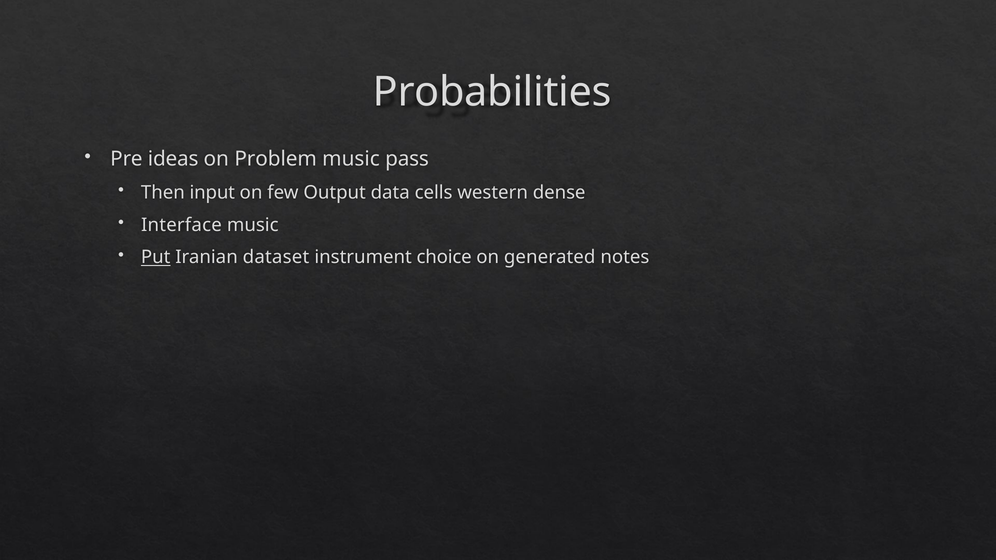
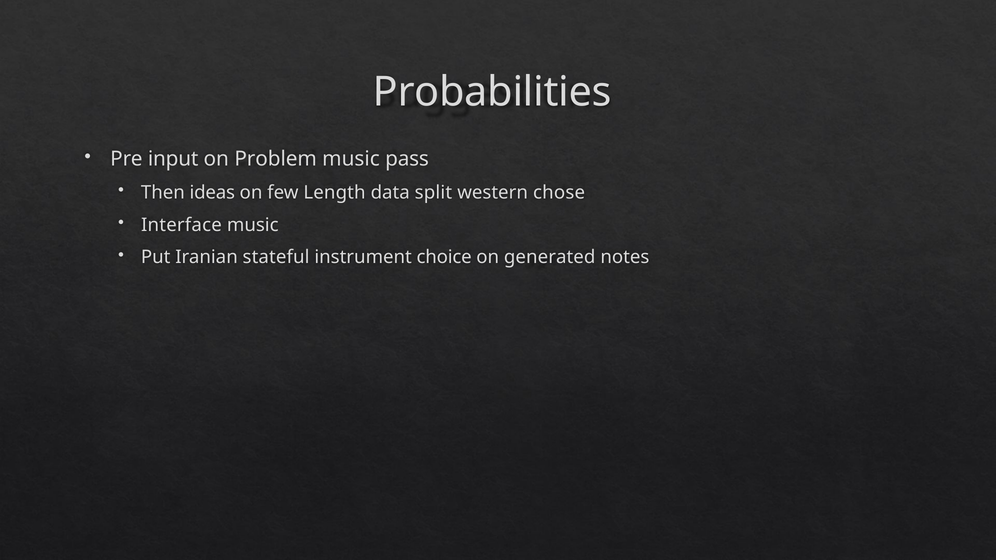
ideas: ideas -> input
input: input -> ideas
Output: Output -> Length
cells: cells -> split
dense: dense -> chose
Put underline: present -> none
dataset: dataset -> stateful
